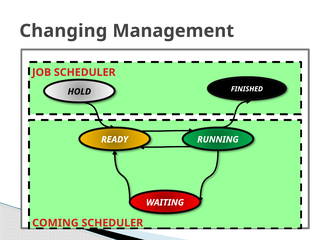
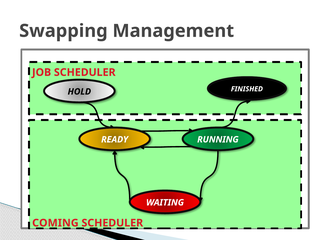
Changing: Changing -> Swapping
